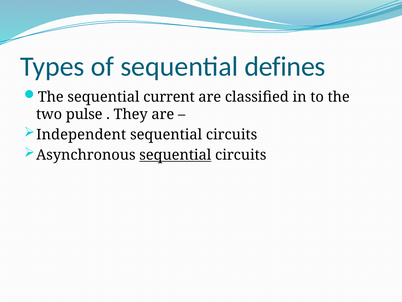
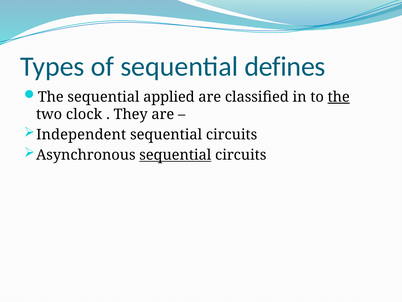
current: current -> applied
the at (339, 97) underline: none -> present
pulse: pulse -> clock
